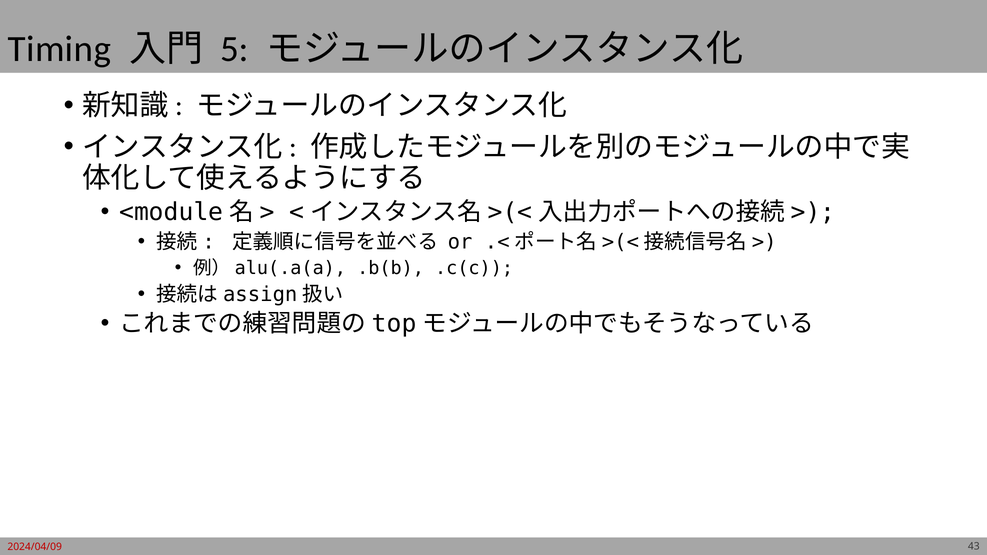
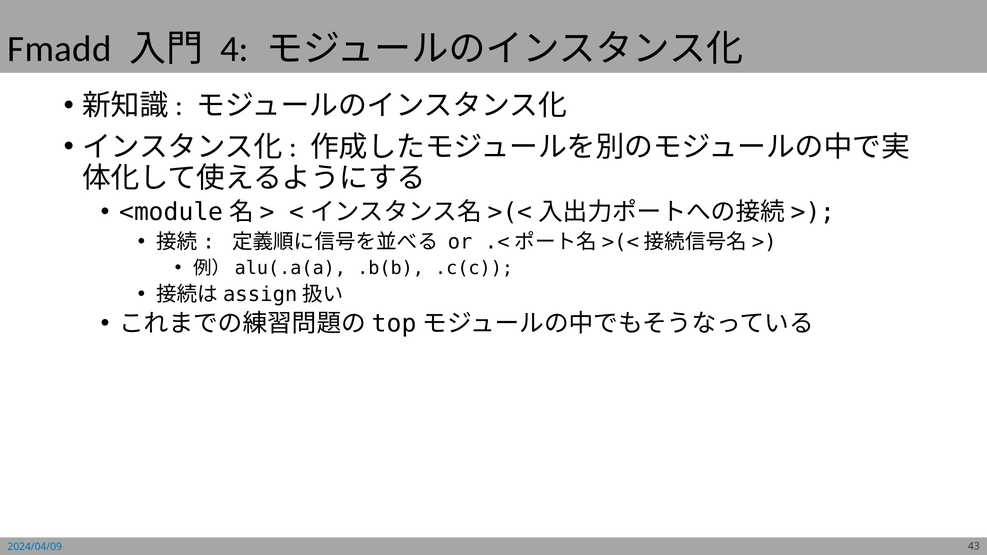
Timing: Timing -> Fmadd
5: 5 -> 4
2024/04/09 colour: red -> blue
